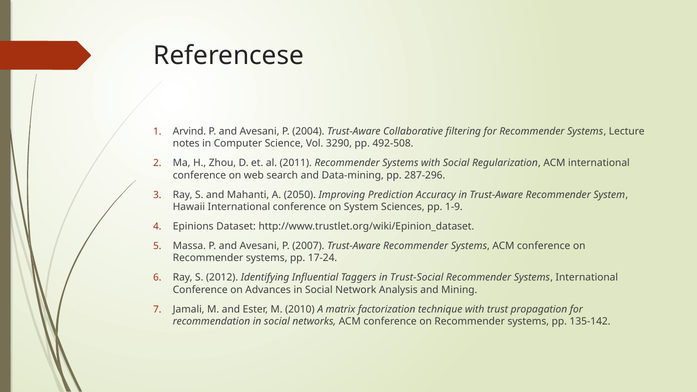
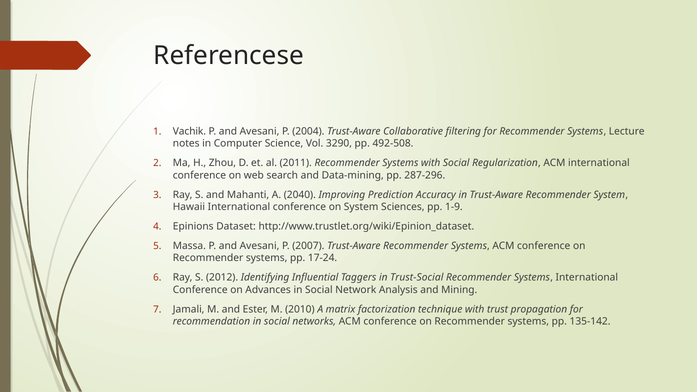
Arvind: Arvind -> Vachik
2050: 2050 -> 2040
